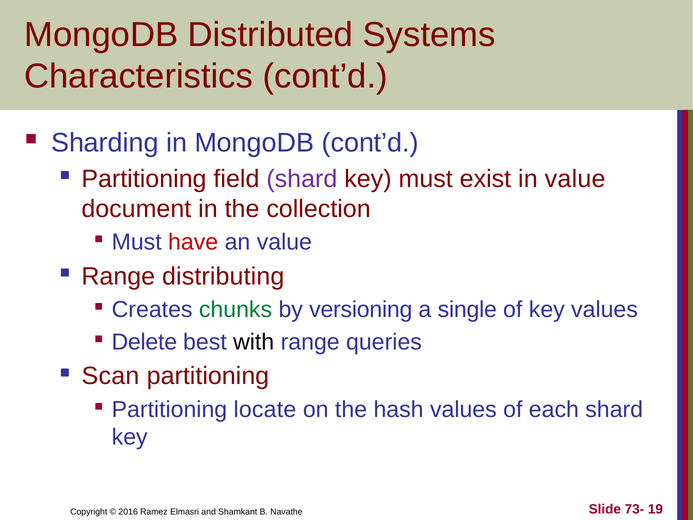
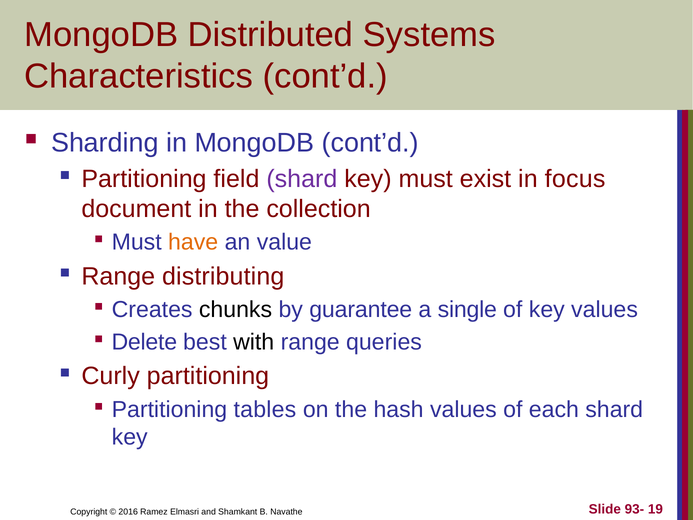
in value: value -> focus
have colour: red -> orange
chunks colour: green -> black
versioning: versioning -> guarantee
Scan: Scan -> Curly
locate: locate -> tables
73-: 73- -> 93-
